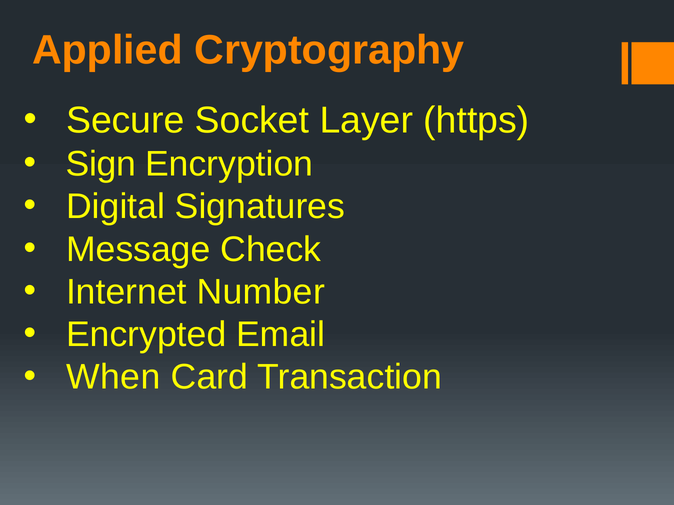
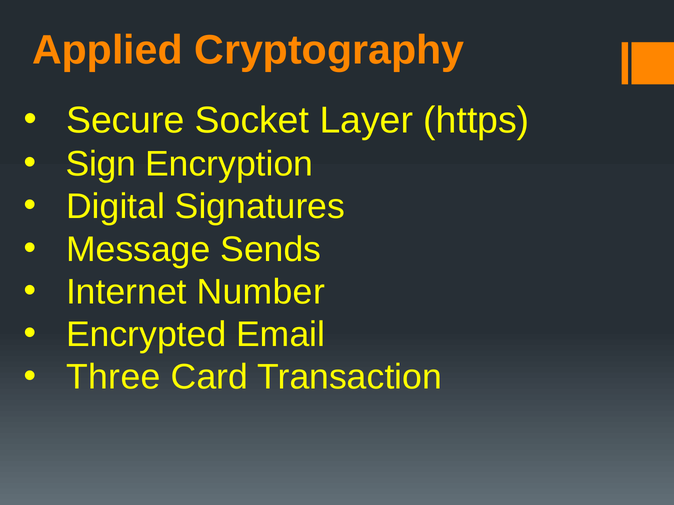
Check: Check -> Sends
When: When -> Three
